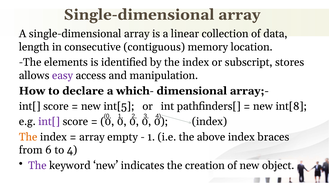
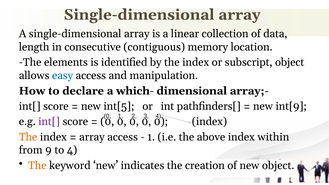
subscript stores: stores -> object
easy colour: purple -> blue
int[8: int[8 -> int[9
array empty: empty -> access
braces: braces -> within
6: 6 -> 9
The at (37, 165) colour: purple -> orange
